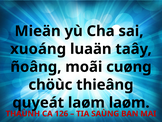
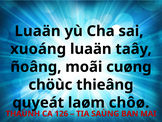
Mieän at (38, 31): Mieän -> Luaän
laøm laøm: laøm -> chôø
